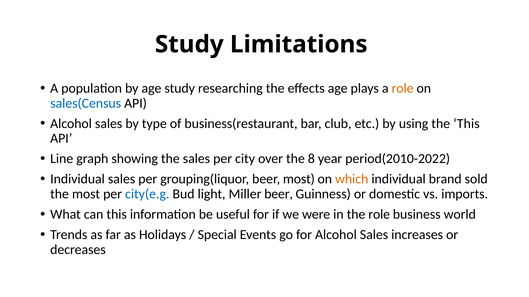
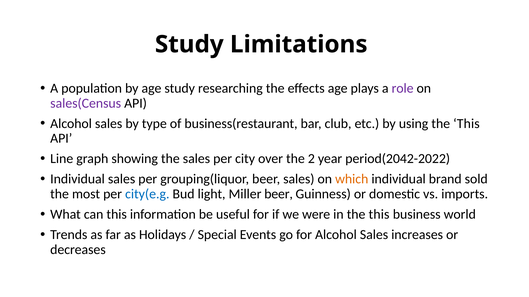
role at (403, 89) colour: orange -> purple
sales(Census colour: blue -> purple
8: 8 -> 2
period(2010-2022: period(2010-2022 -> period(2042-2022
beer most: most -> sales
in the role: role -> this
